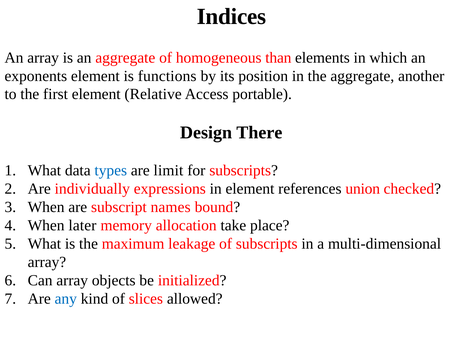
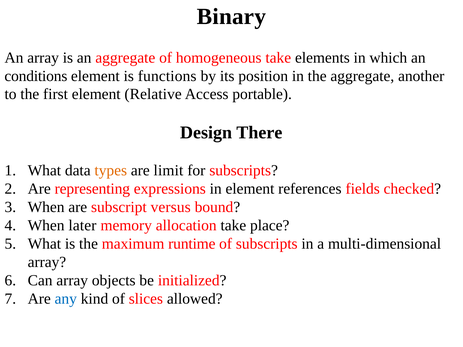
Indices: Indices -> Binary
homogeneous than: than -> take
exponents: exponents -> conditions
types colour: blue -> orange
individually: individually -> representing
union: union -> fields
names: names -> versus
leakage: leakage -> runtime
